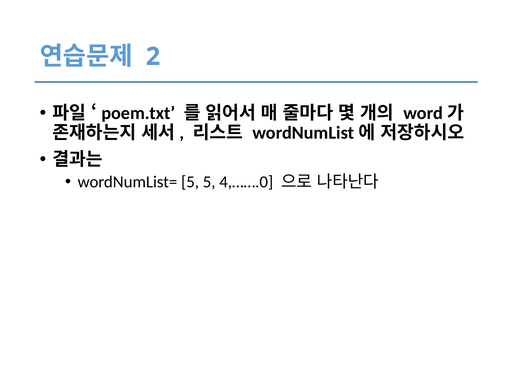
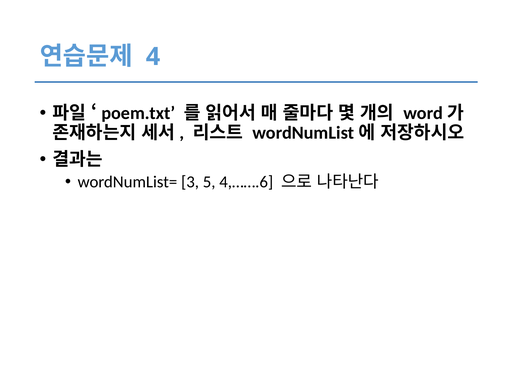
2: 2 -> 4
wordNumList= 5: 5 -> 3
4,…….0: 4,…….0 -> 4,…….6
